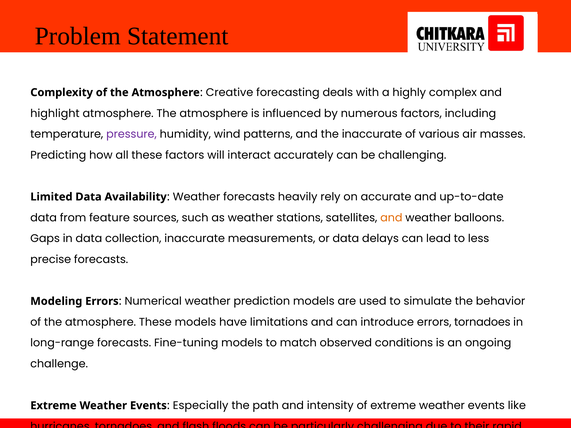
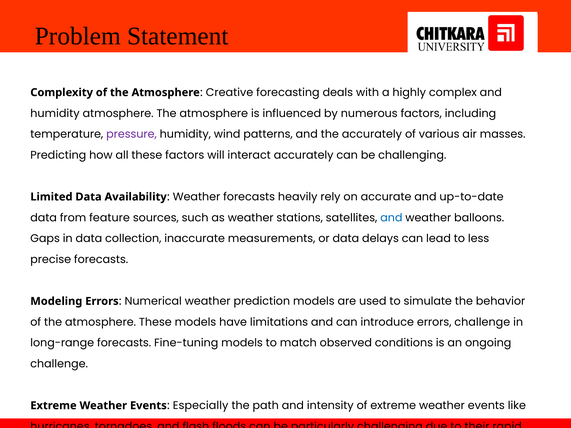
highlight at (55, 113): highlight -> humidity
the inaccurate: inaccurate -> accurately
and at (391, 218) colour: orange -> blue
errors tornadoes: tornadoes -> challenge
